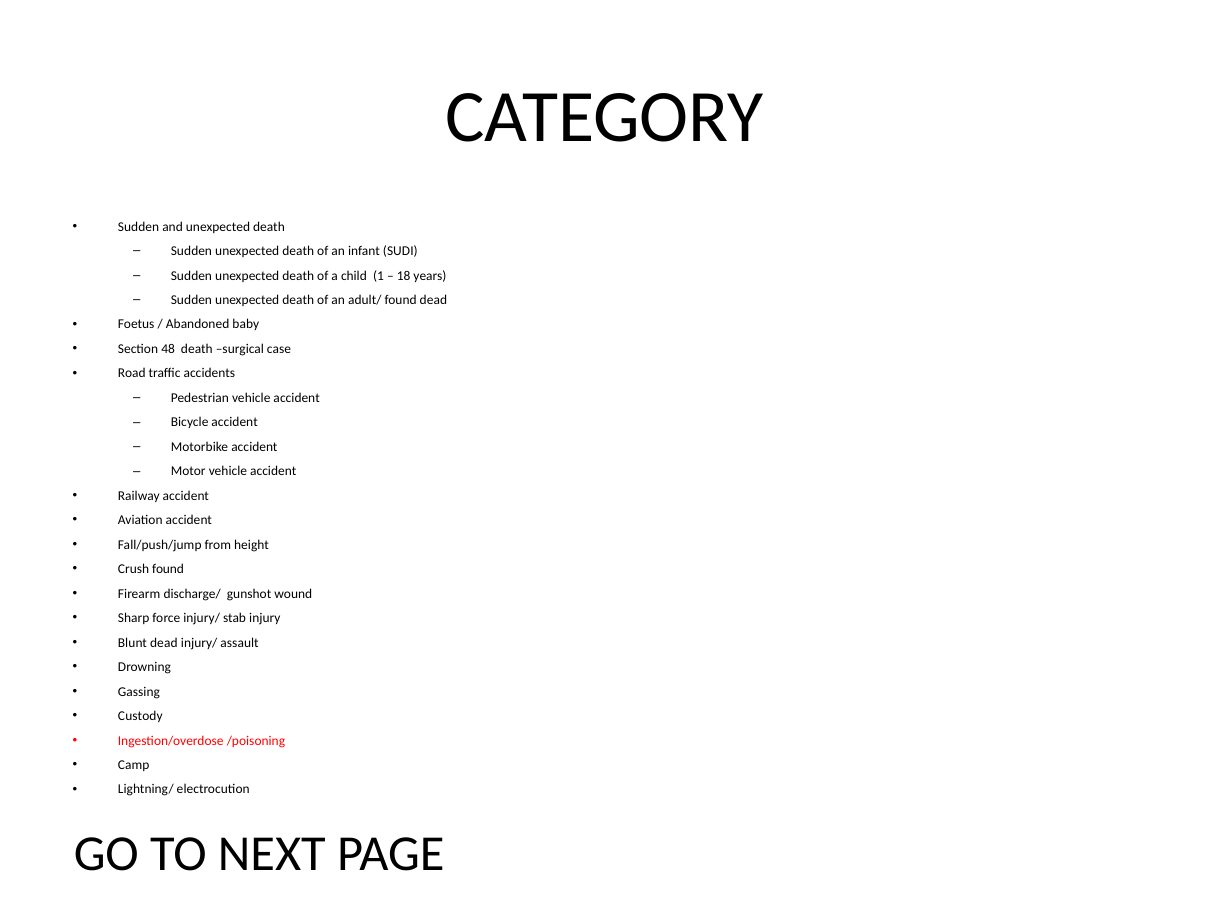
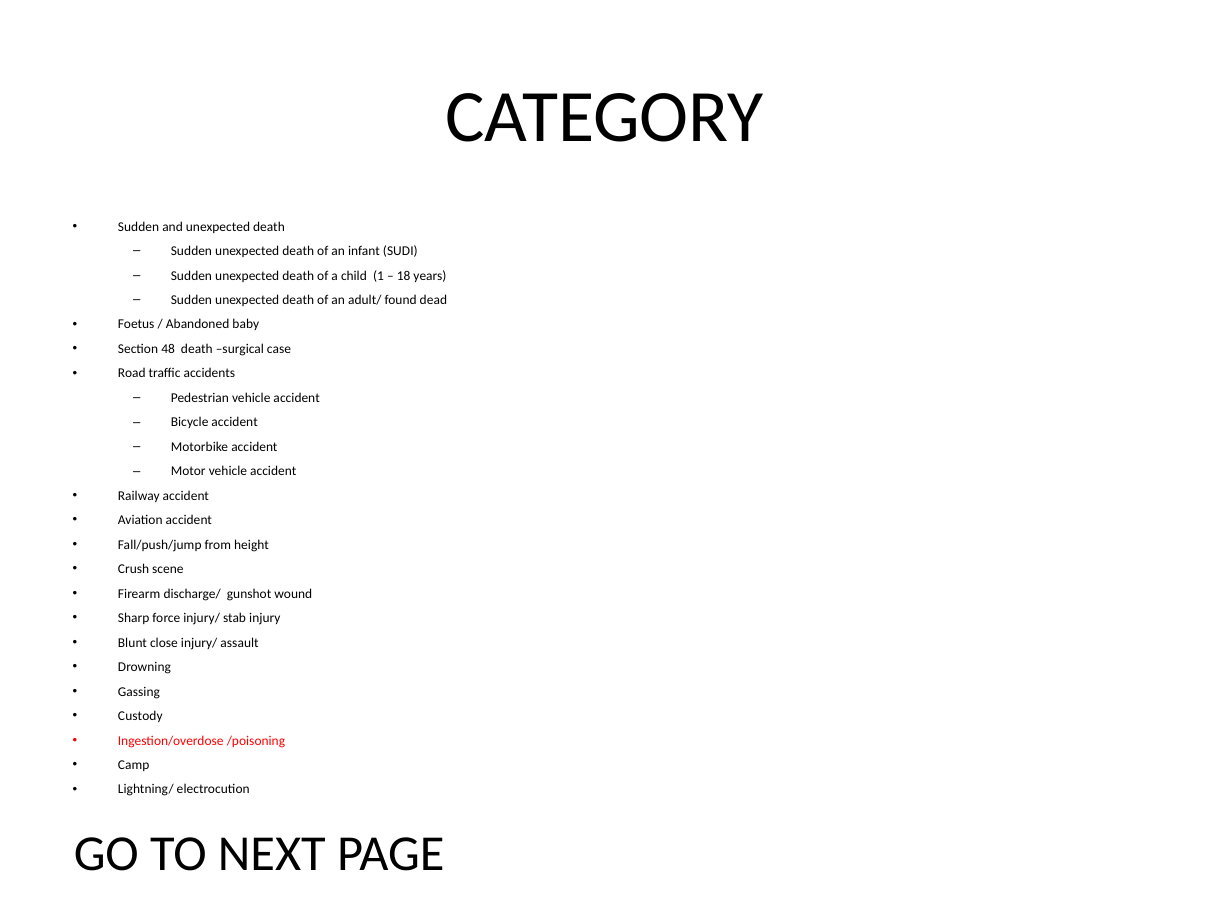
Crush found: found -> scene
Blunt dead: dead -> close
